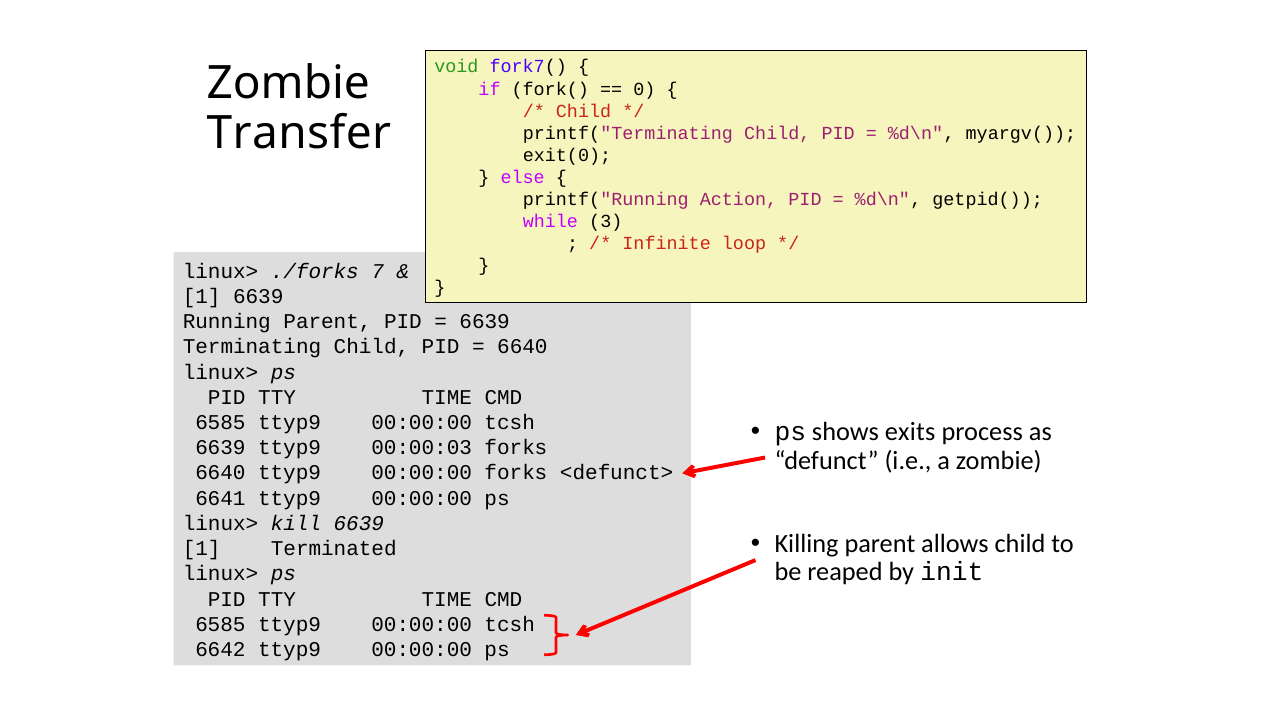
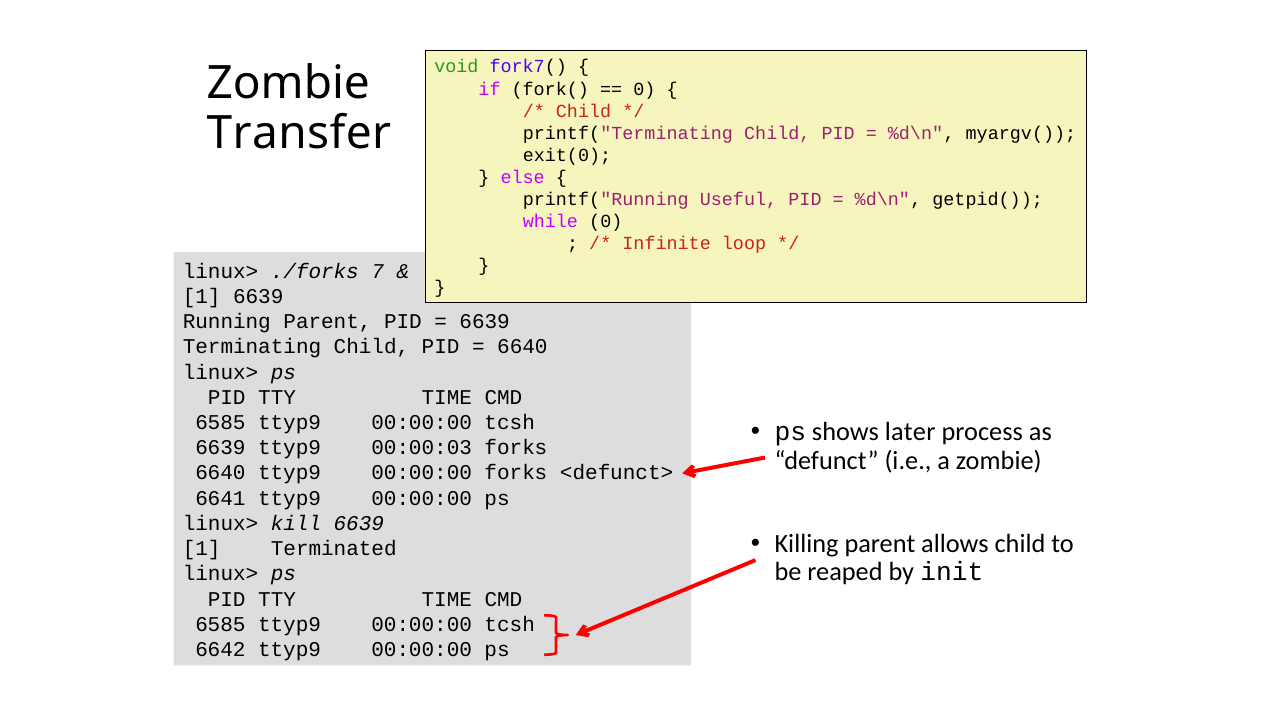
Action: Action -> Useful
while 3: 3 -> 0
exits: exits -> later
